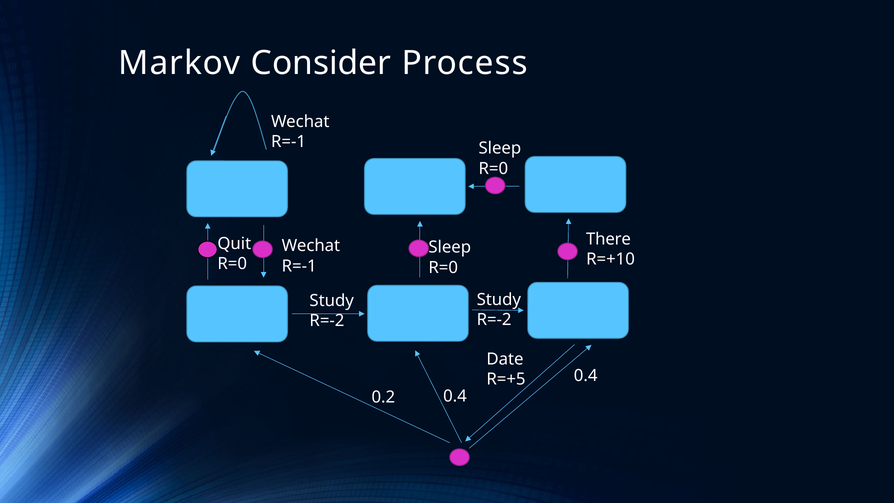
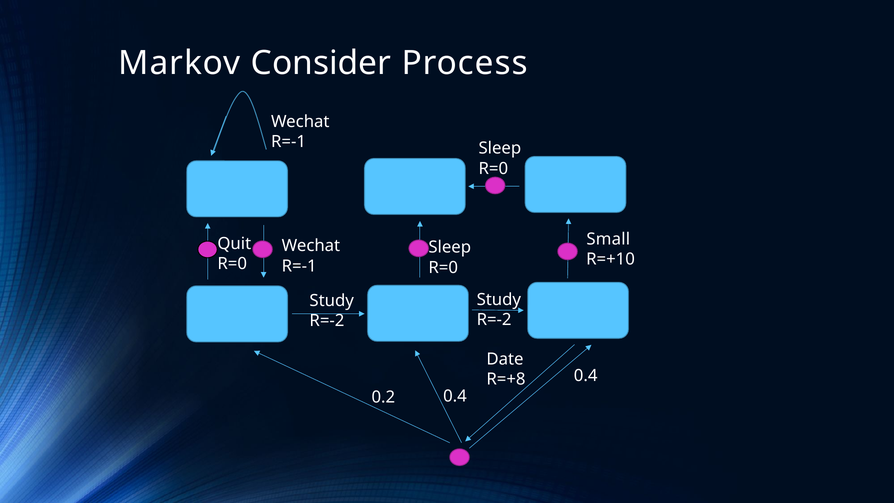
There: There -> Small
R=+5: R=+5 -> R=+8
